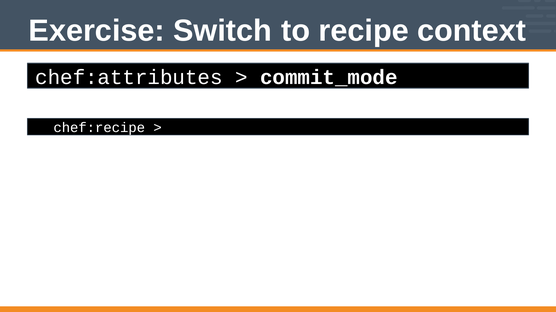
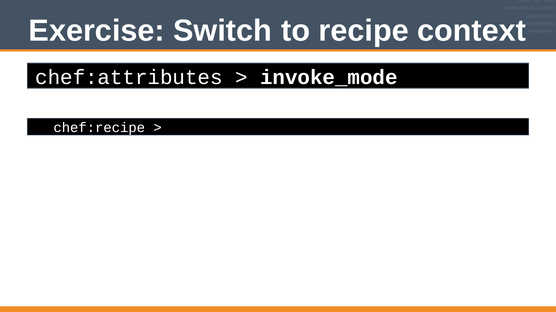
commit_mode: commit_mode -> invoke_mode
